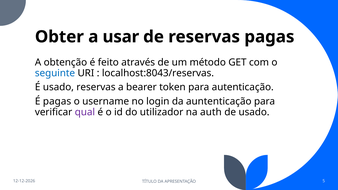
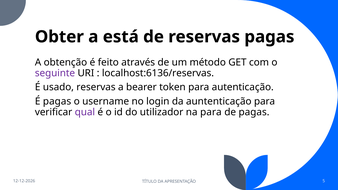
usar: usar -> está
seguinte colour: blue -> purple
localhost:8043/reservas: localhost:8043/reservas -> localhost:6136/reservas
na auth: auth -> para
de usado: usado -> pagas
